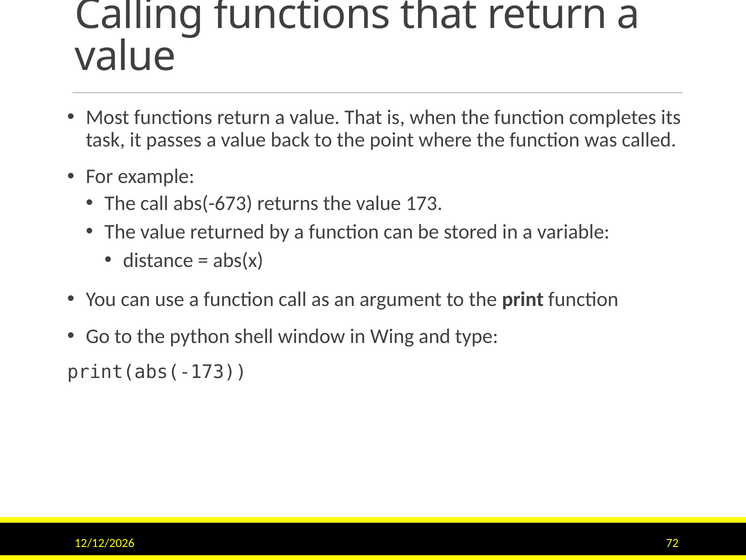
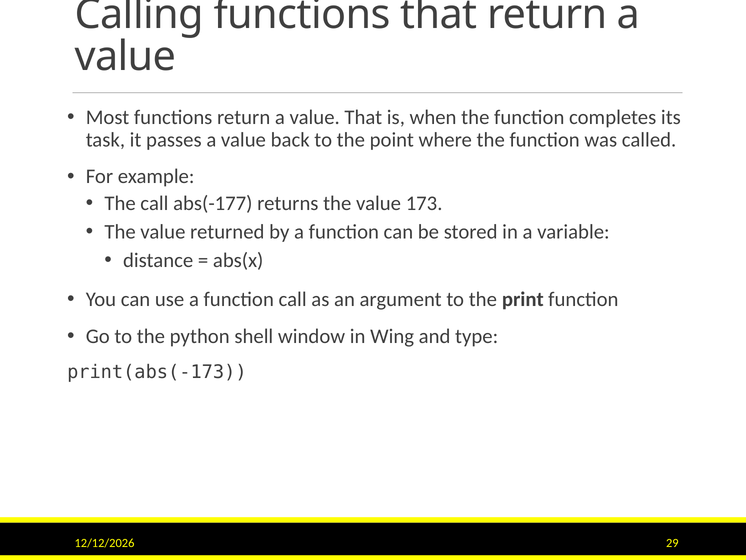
abs(-673: abs(-673 -> abs(-177
72: 72 -> 29
